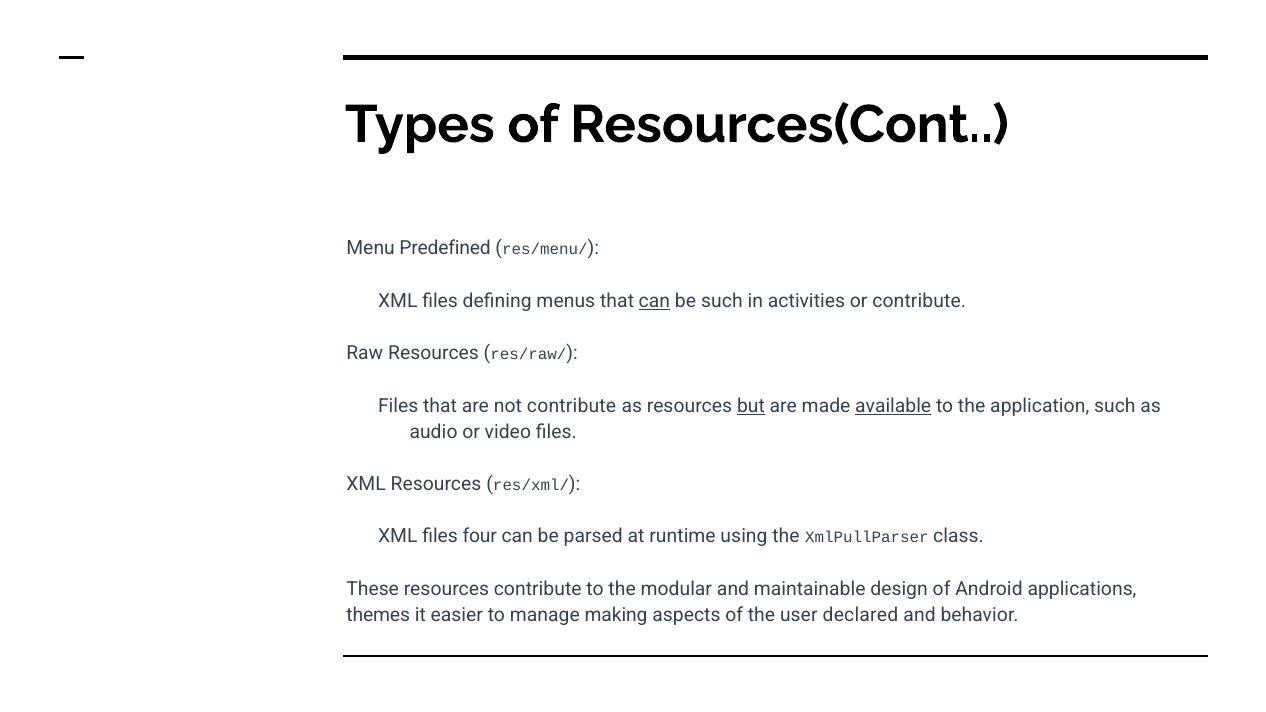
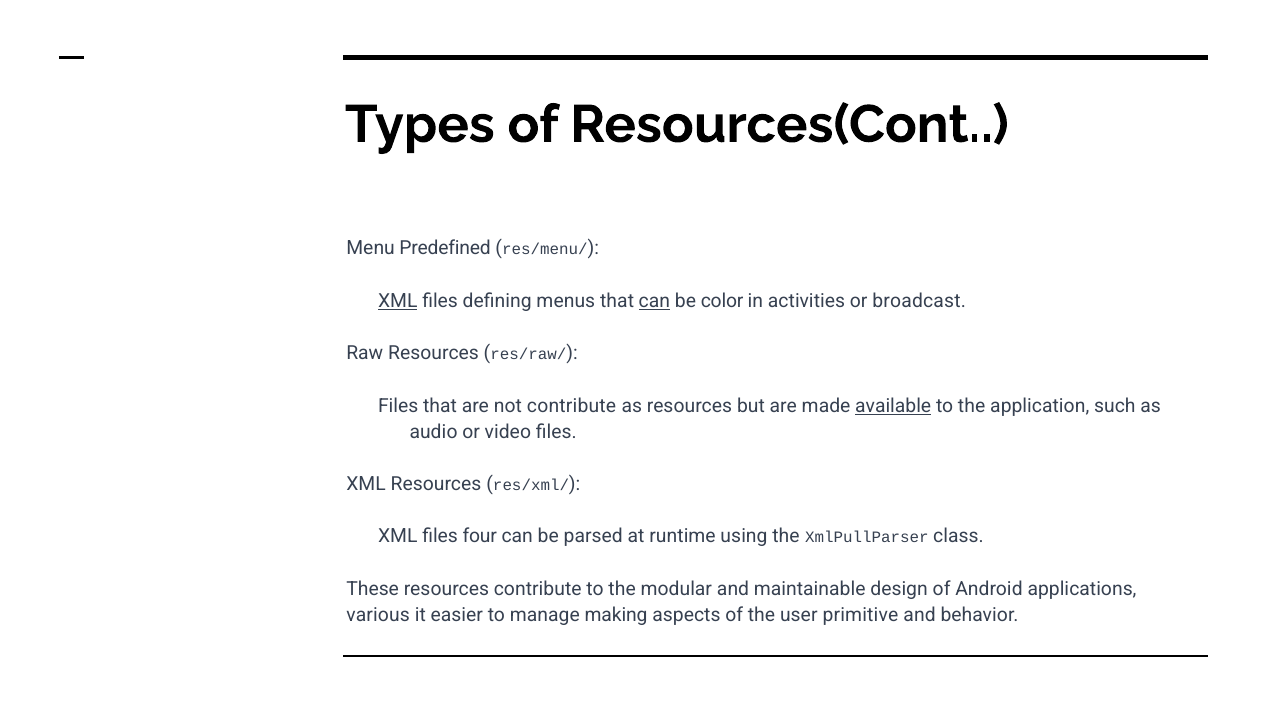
XML at (398, 301) underline: none -> present
be such: such -> color
or contribute: contribute -> broadcast
but underline: present -> none
themes: themes -> various
declared: declared -> primitive
